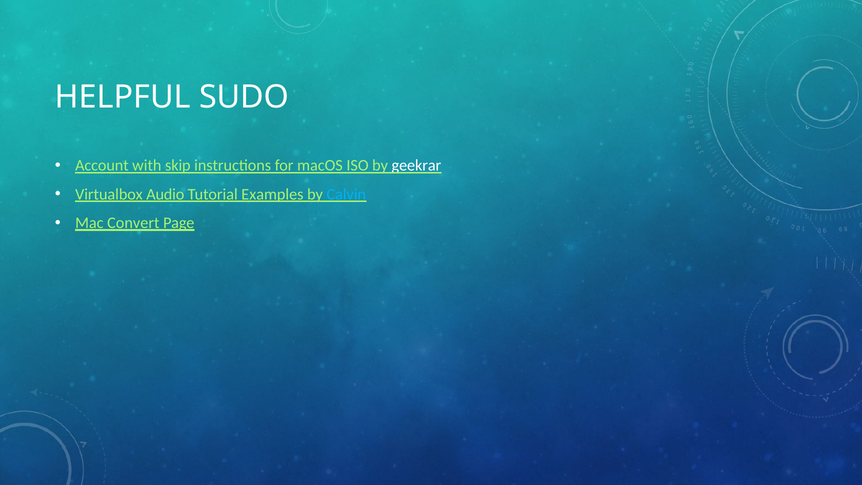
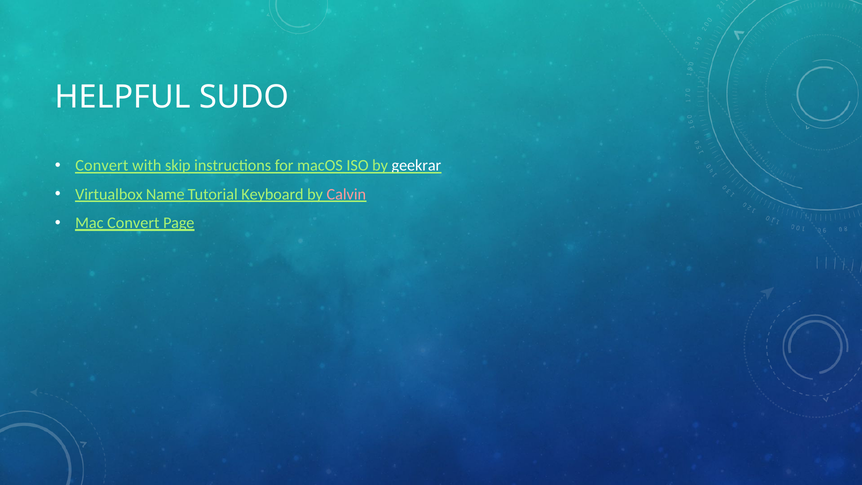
Account at (102, 166): Account -> Convert
Audio: Audio -> Name
Examples: Examples -> Keyboard
Calvin colour: light blue -> pink
